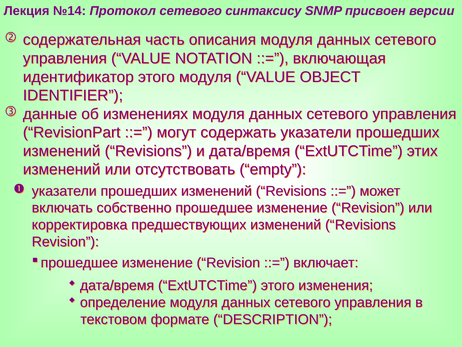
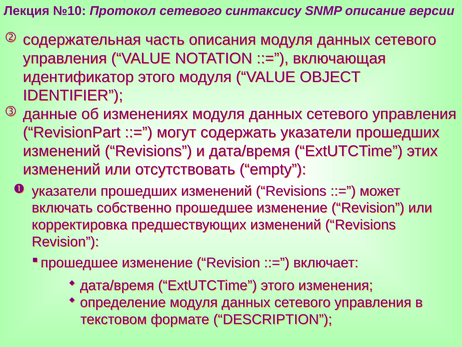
№14: №14 -> №10
присвоен: присвоен -> описание
